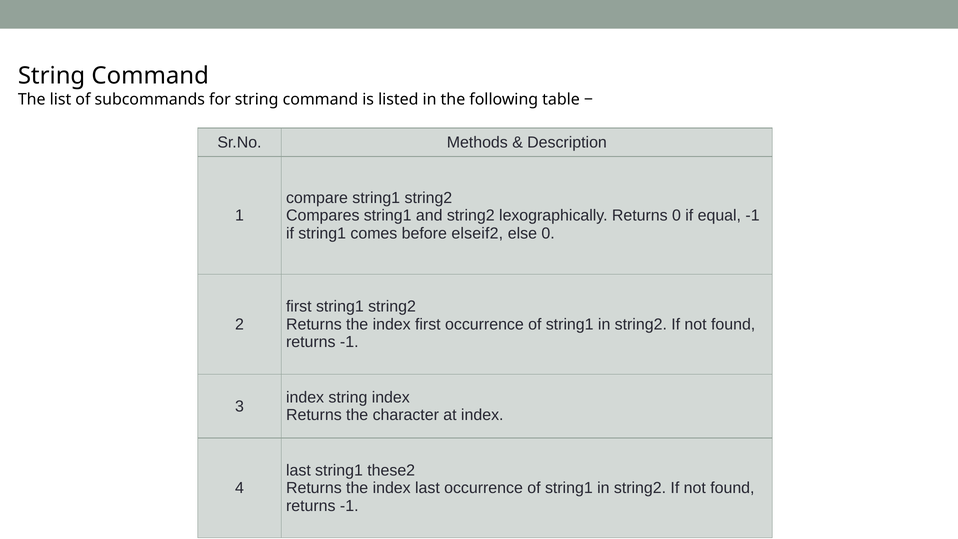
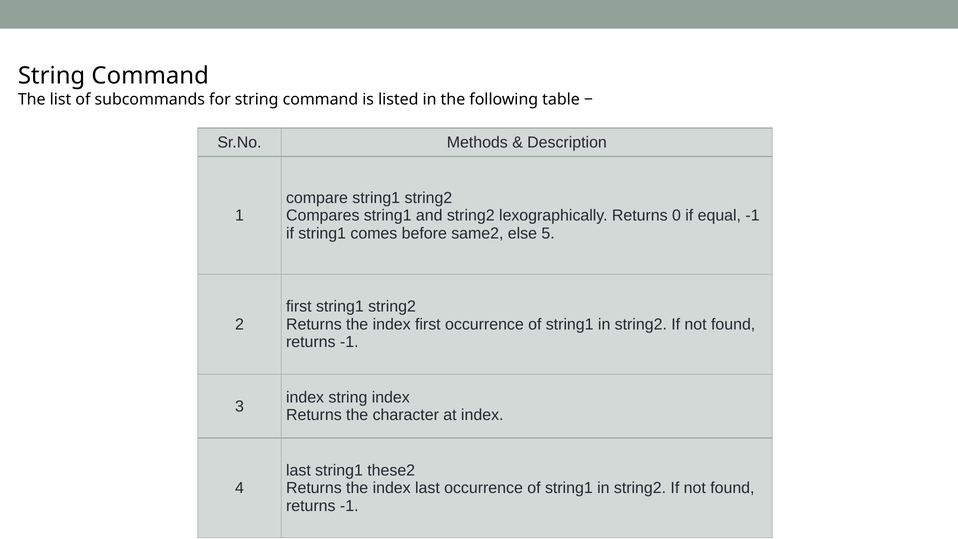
elseif2: elseif2 -> same2
else 0: 0 -> 5
